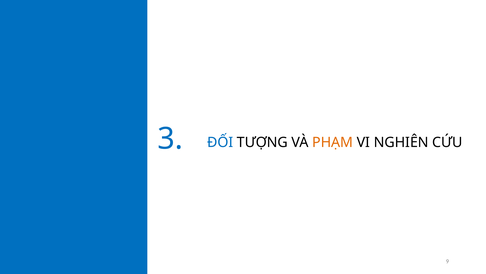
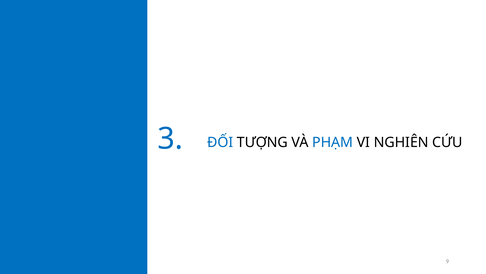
PHẠM colour: orange -> blue
